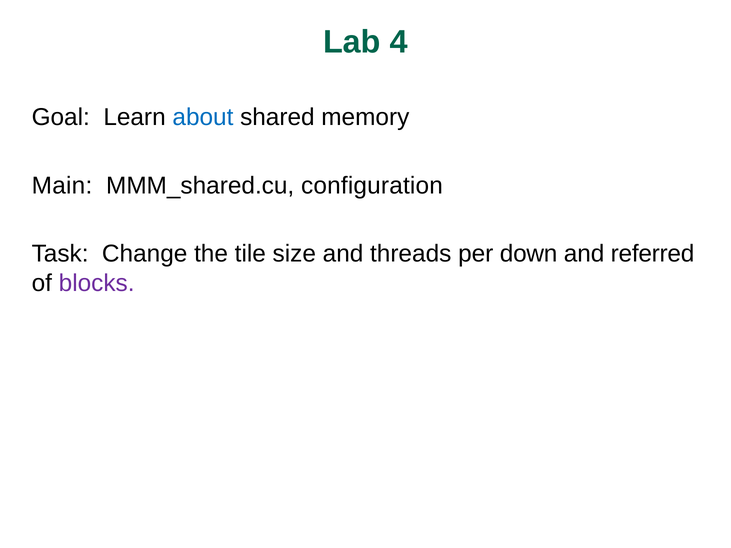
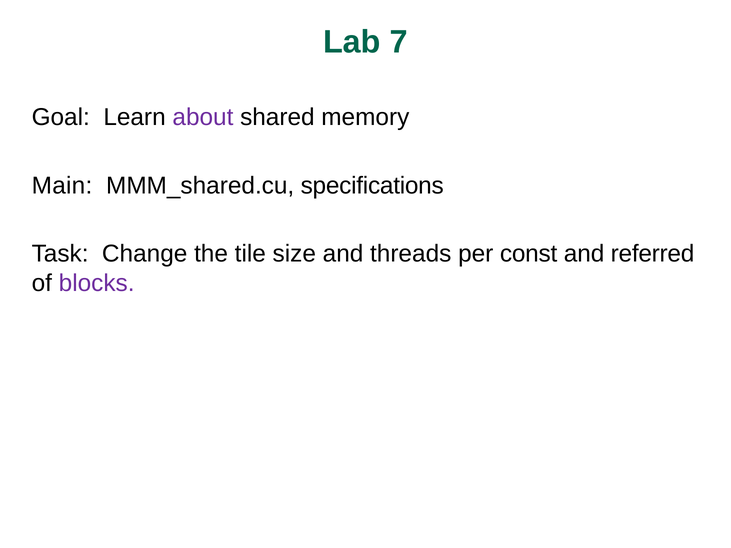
4: 4 -> 7
about colour: blue -> purple
configuration: configuration -> specifications
down: down -> const
